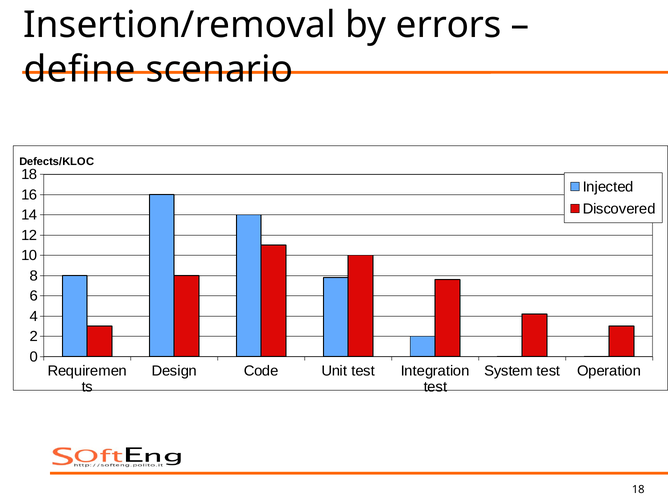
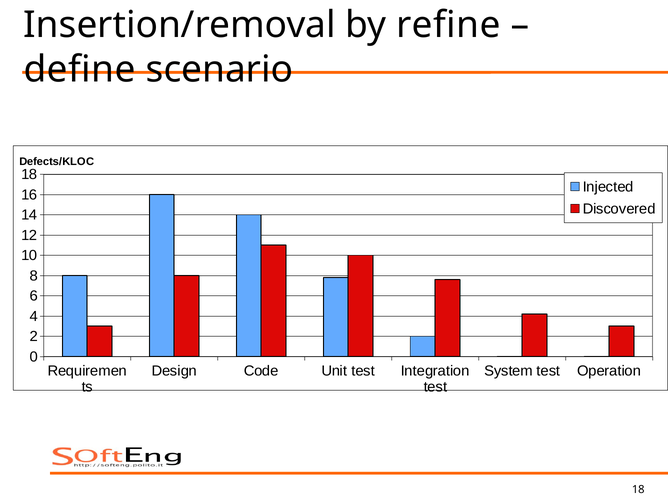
errors: errors -> refine
